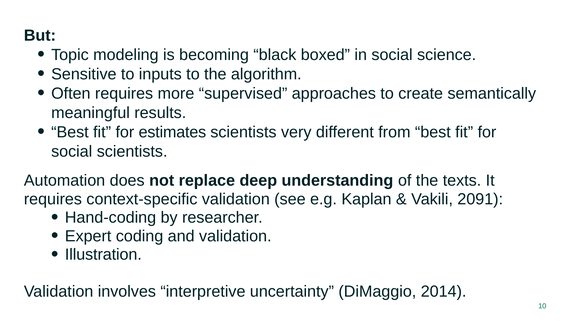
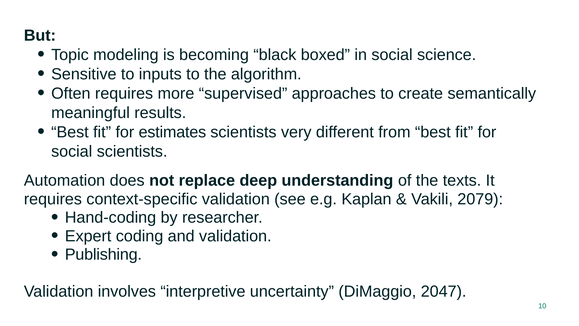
2091: 2091 -> 2079
Illustration: Illustration -> Publishing
2014: 2014 -> 2047
